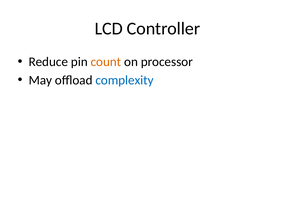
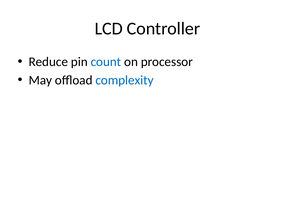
count colour: orange -> blue
